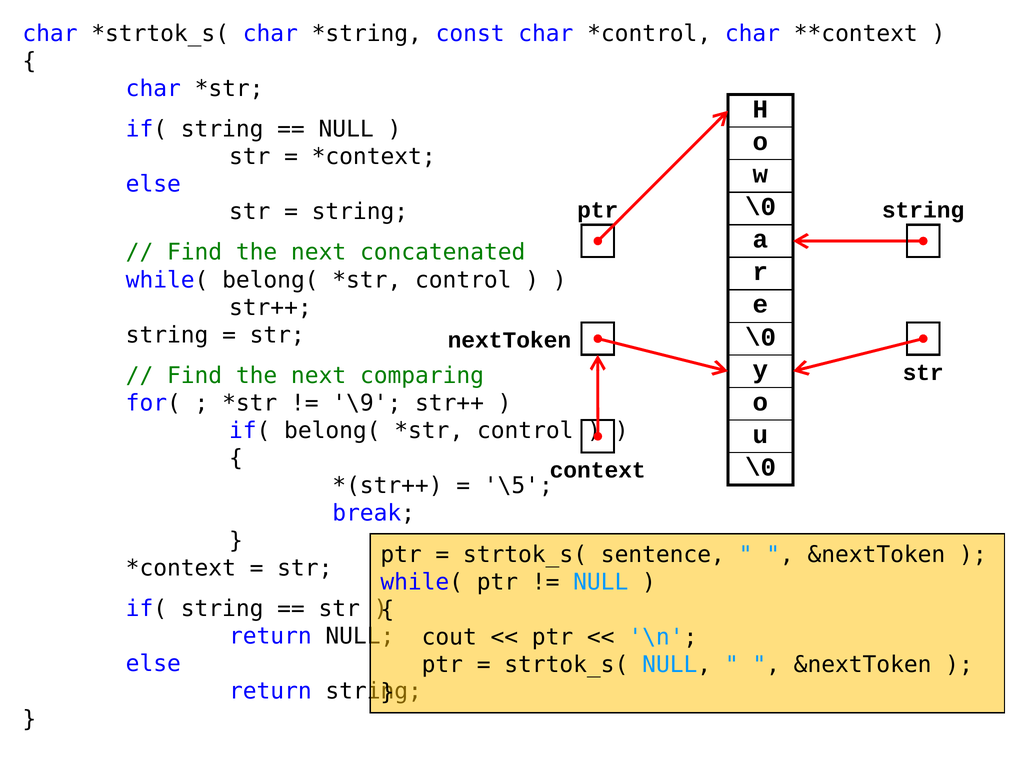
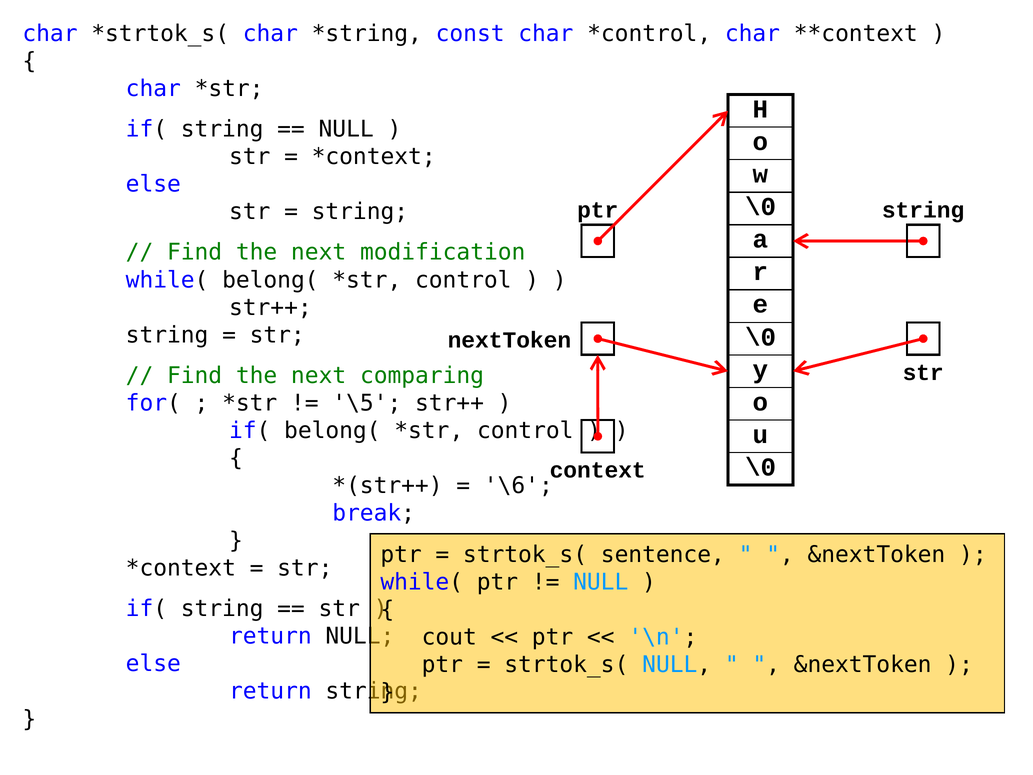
concatenated: concatenated -> modification
\9: \9 -> \5
\5: \5 -> \6
